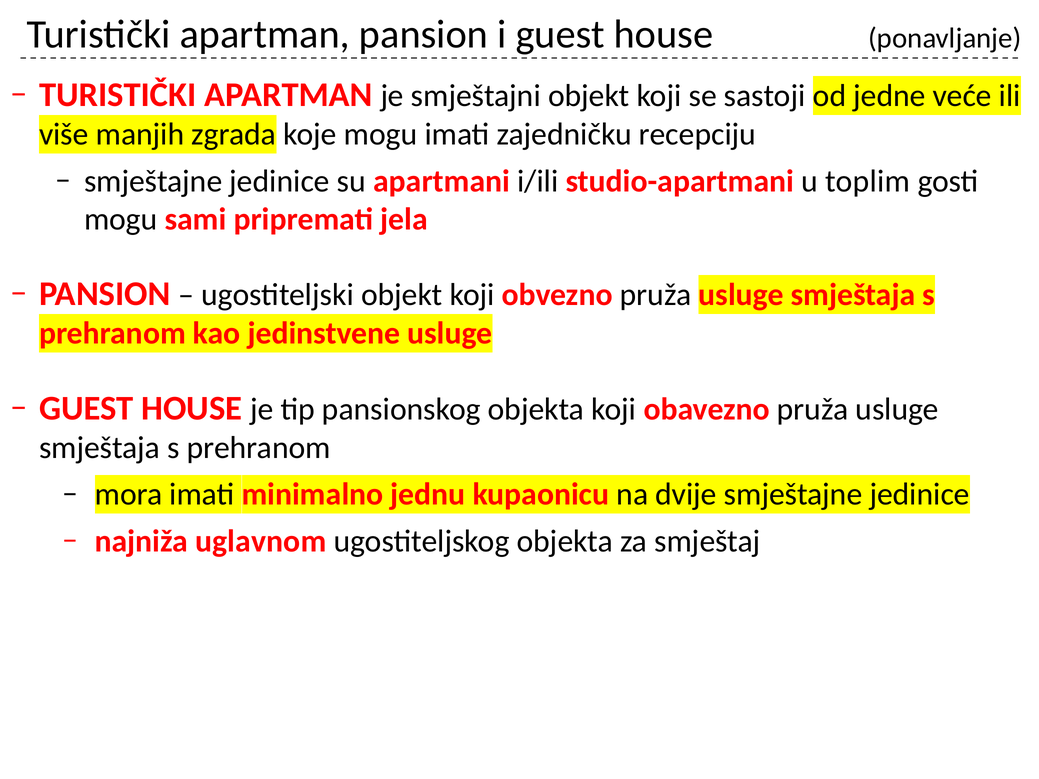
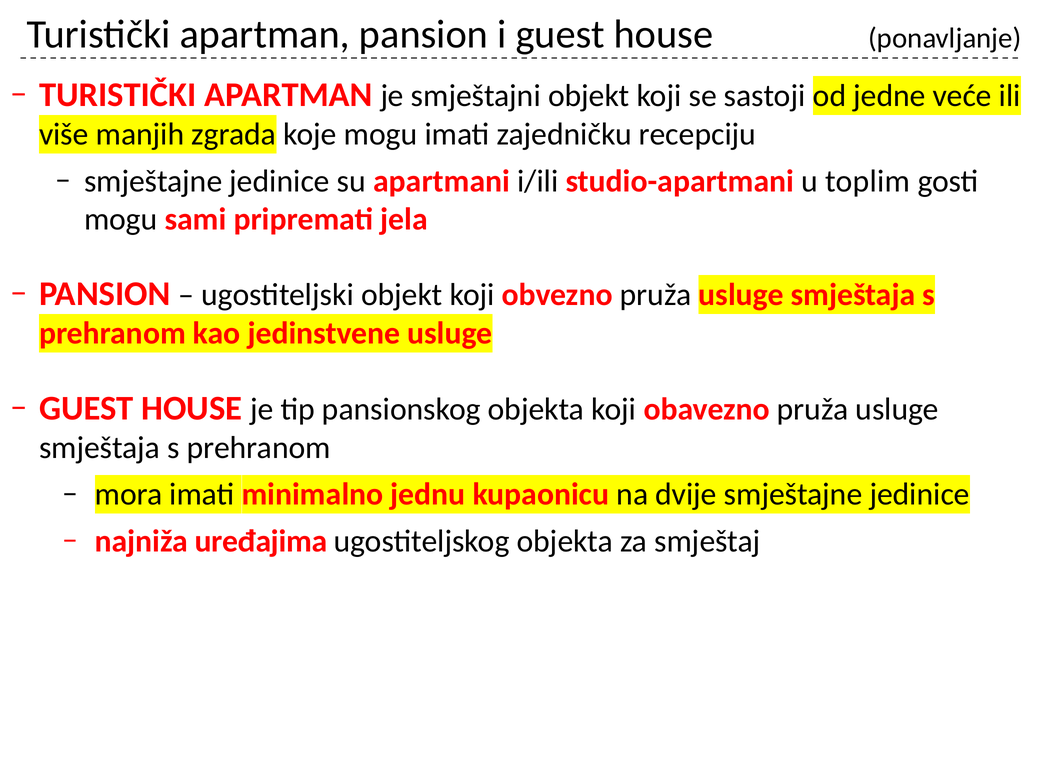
uglavnom: uglavnom -> uređajima
